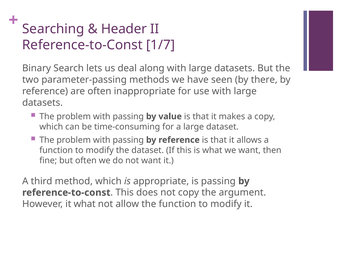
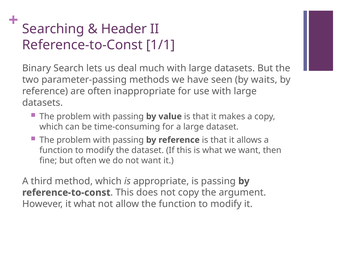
1/7: 1/7 -> 1/1
along: along -> much
there: there -> waits
